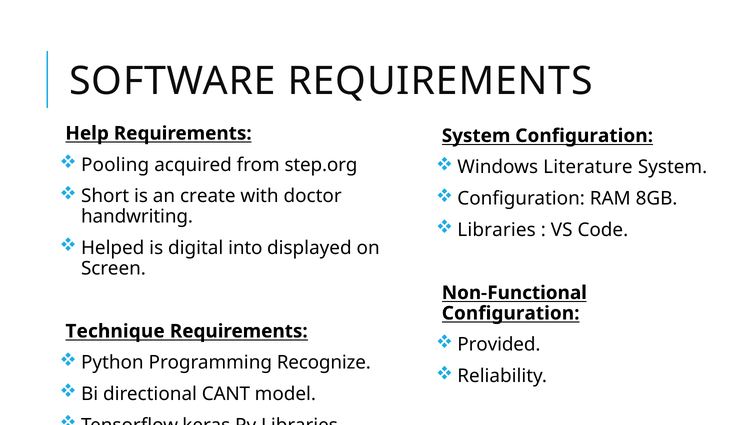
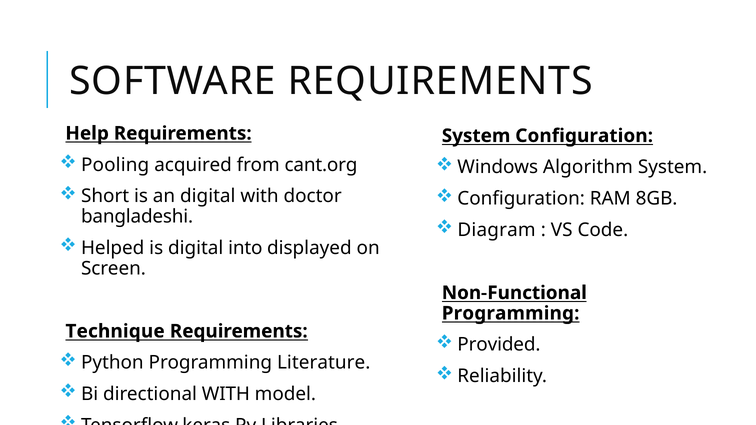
step.org: step.org -> cant.org
Literature: Literature -> Algorithm
an create: create -> digital
handwriting: handwriting -> bangladeshi
Libraries at (497, 230): Libraries -> Diagram
Configuration at (511, 313): Configuration -> Programming
Recognize: Recognize -> Literature
directional CANT: CANT -> WITH
